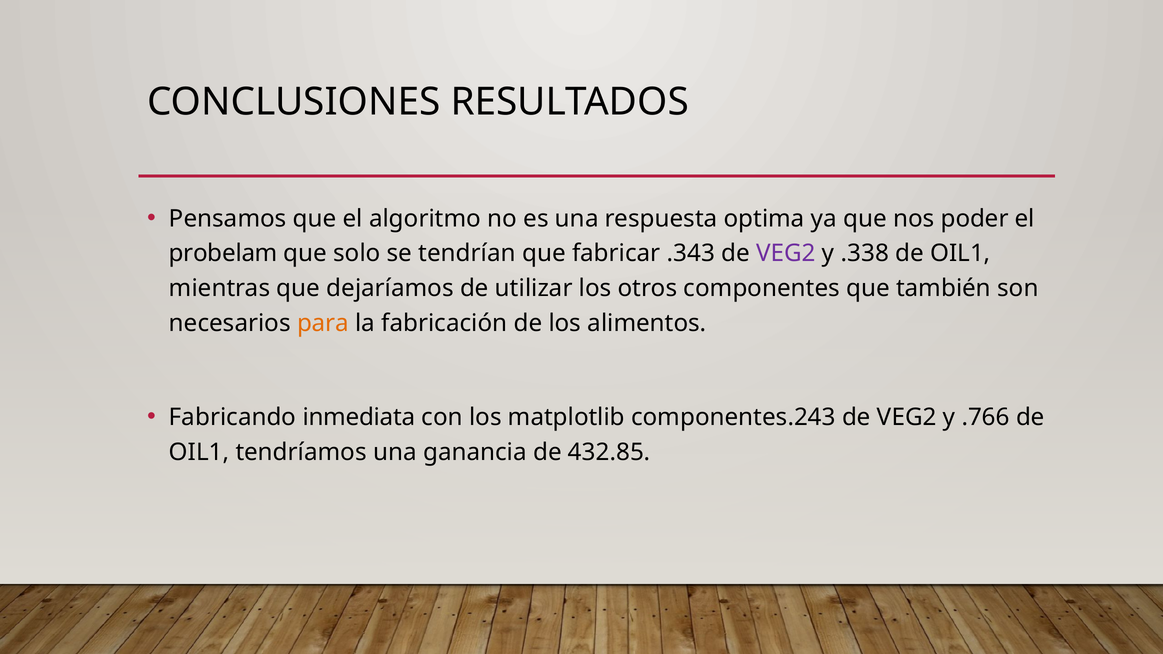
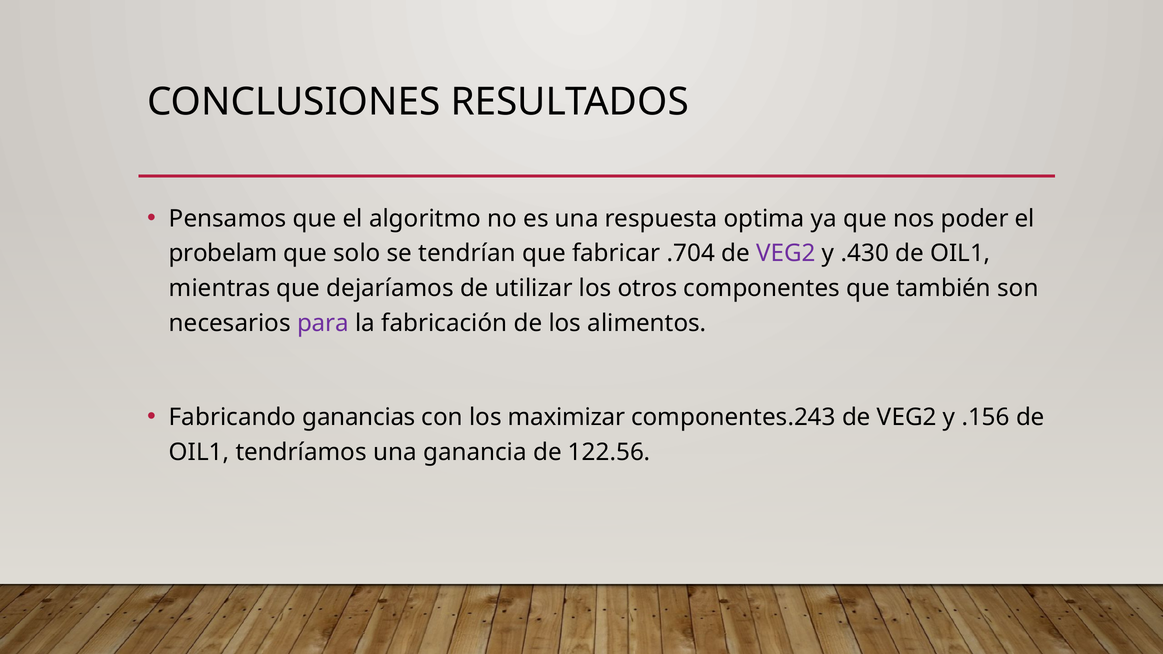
.343: .343 -> .704
.338: .338 -> .430
para colour: orange -> purple
inmediata: inmediata -> ganancias
matplotlib: matplotlib -> maximizar
.766: .766 -> .156
432.85: 432.85 -> 122.56
